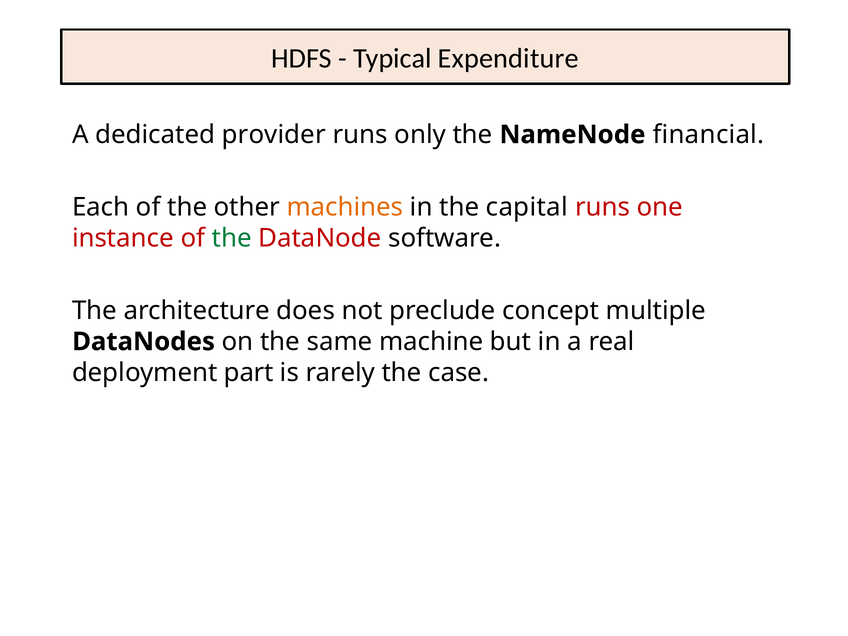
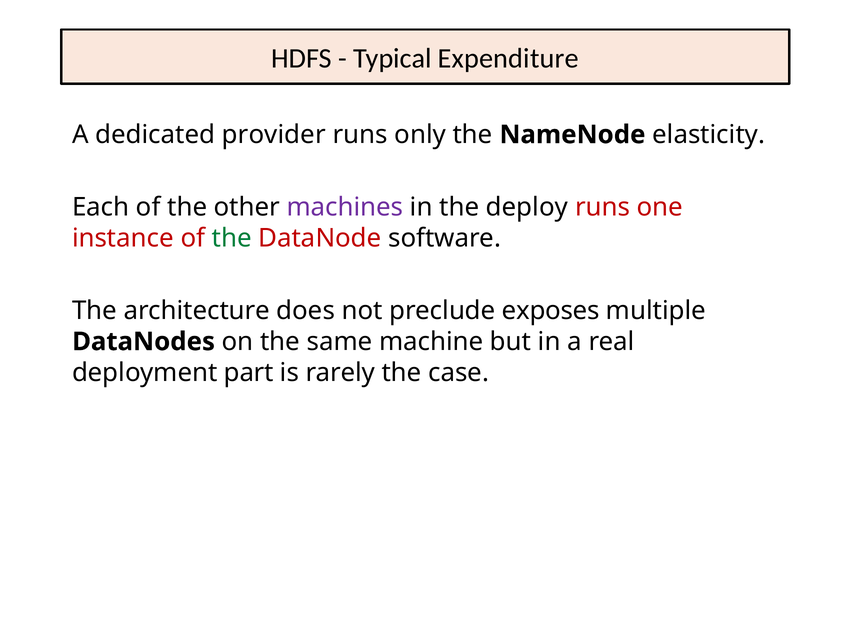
financial: financial -> elasticity
machines colour: orange -> purple
capital: capital -> deploy
concept: concept -> exposes
